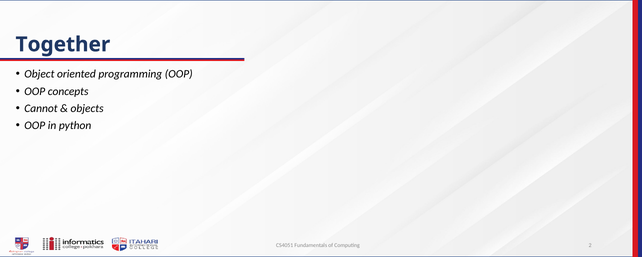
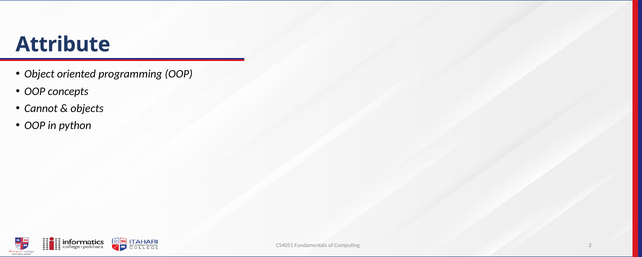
Together: Together -> Attribute
